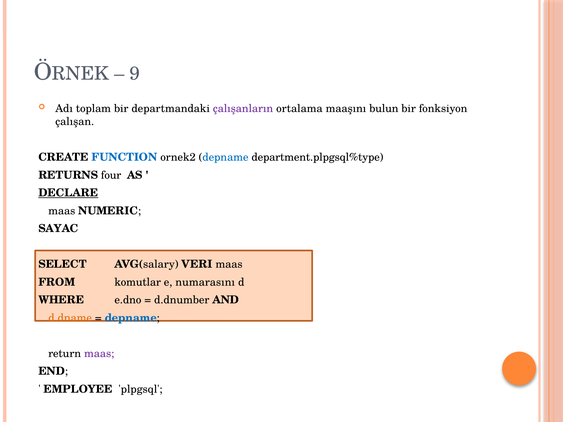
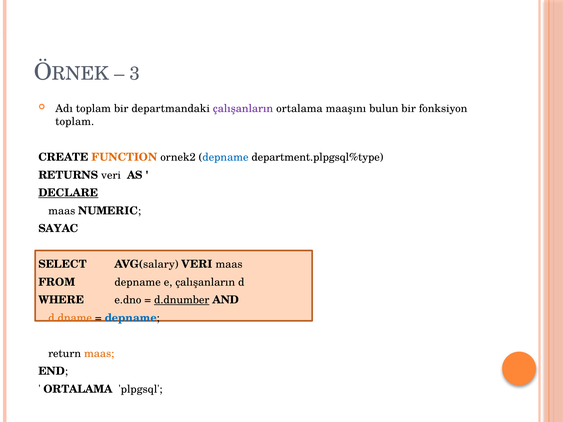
9: 9 -> 3
çalışan at (75, 122): çalışan -> toplam
FUNCTION colour: blue -> orange
RETURNS four: four -> veri
FROM komutlar: komutlar -> depname
e numarasını: numarasını -> çalışanların
d.dnumber underline: none -> present
maas at (99, 354) colour: purple -> orange
EMPLOYEE at (78, 389): EMPLOYEE -> ORTALAMA
